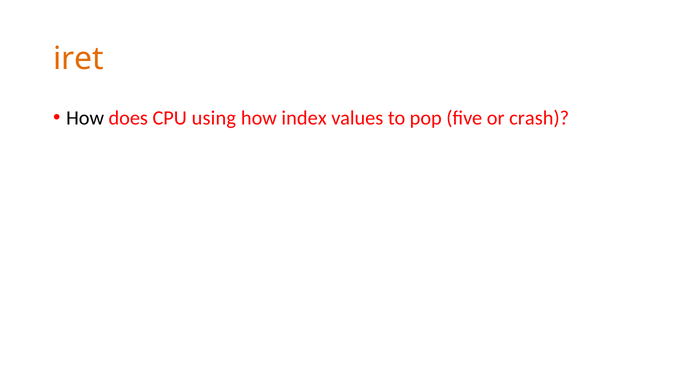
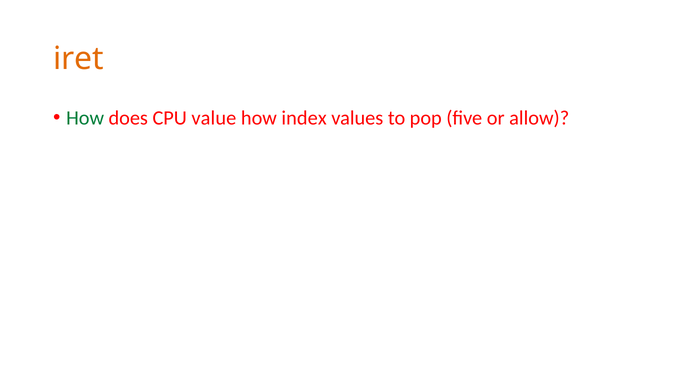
How at (85, 118) colour: black -> green
using: using -> value
crash: crash -> allow
